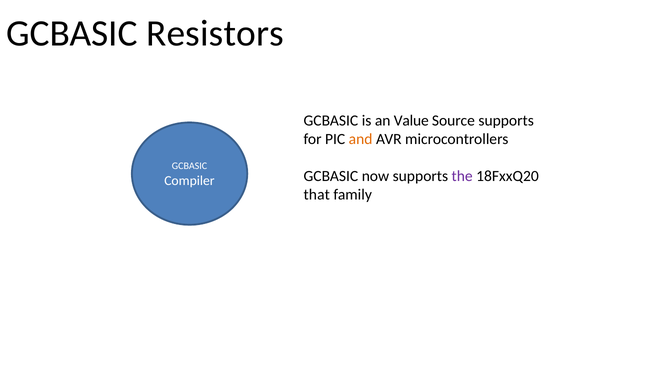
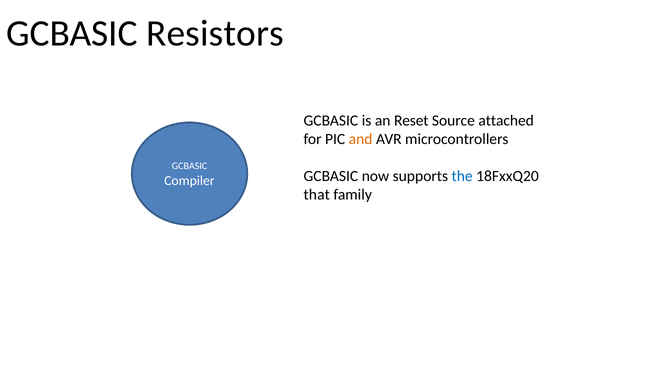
Value: Value -> Reset
Source supports: supports -> attached
the colour: purple -> blue
